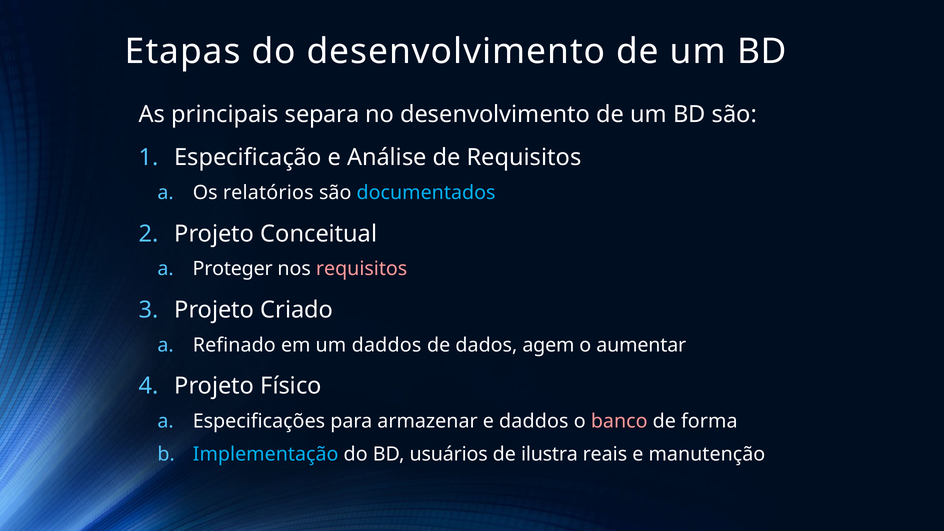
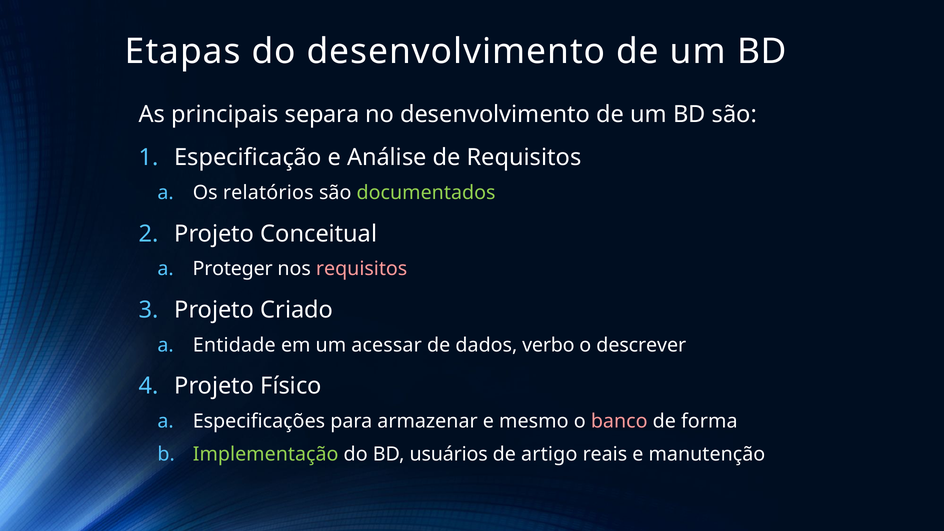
documentados colour: light blue -> light green
Refinado: Refinado -> Entidade
um daddos: daddos -> acessar
agem: agem -> verbo
aumentar: aumentar -> descrever
e daddos: daddos -> mesmo
Implementação colour: light blue -> light green
ilustra: ilustra -> artigo
